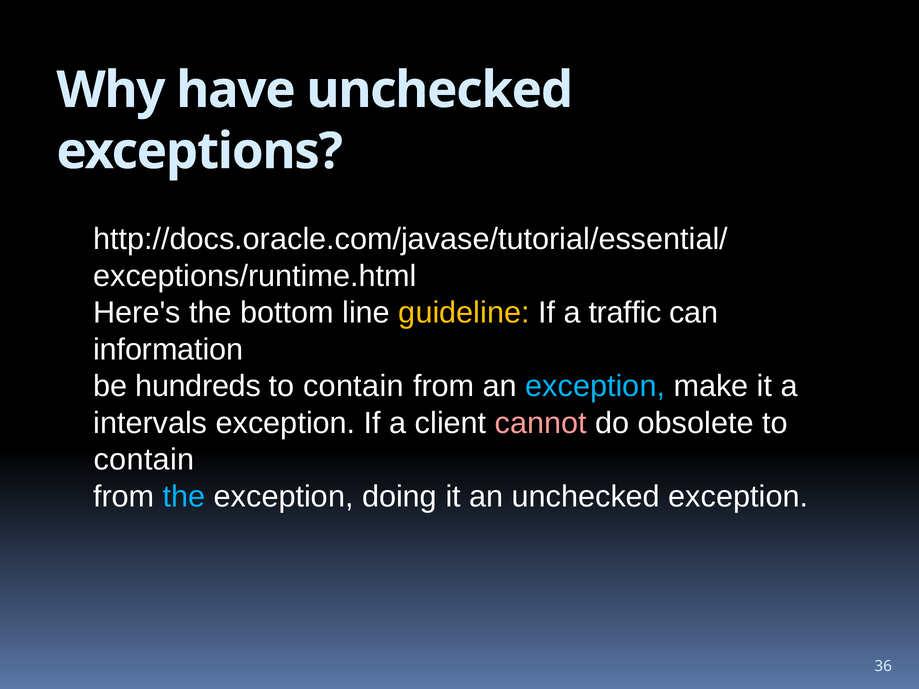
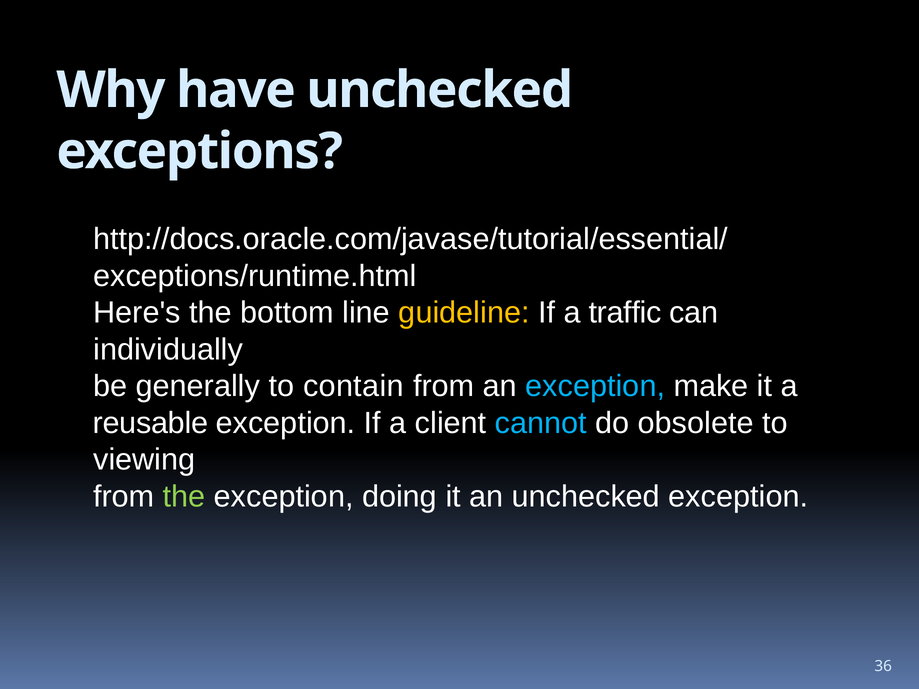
information: information -> individually
hundreds: hundreds -> generally
intervals: intervals -> reusable
cannot colour: pink -> light blue
contain at (144, 460): contain -> viewing
the at (184, 497) colour: light blue -> light green
